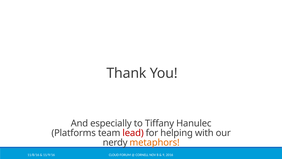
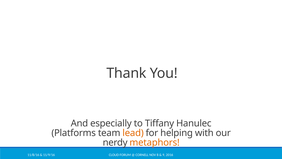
lead colour: red -> orange
